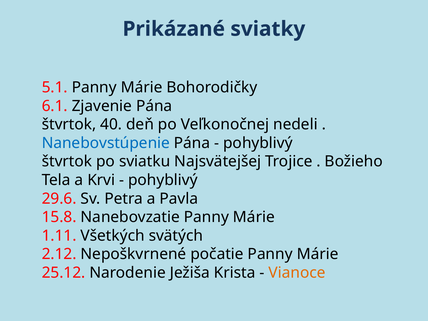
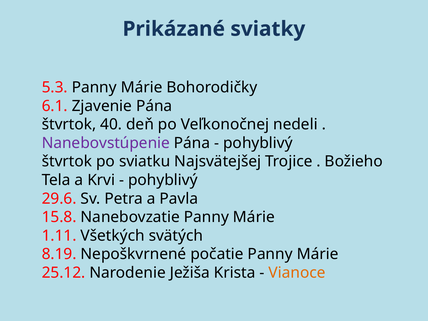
5.1: 5.1 -> 5.3
Nanebovstúpenie colour: blue -> purple
2.12: 2.12 -> 8.19
